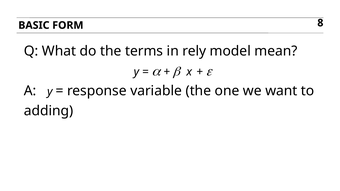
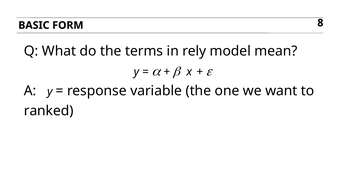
adding: adding -> ranked
